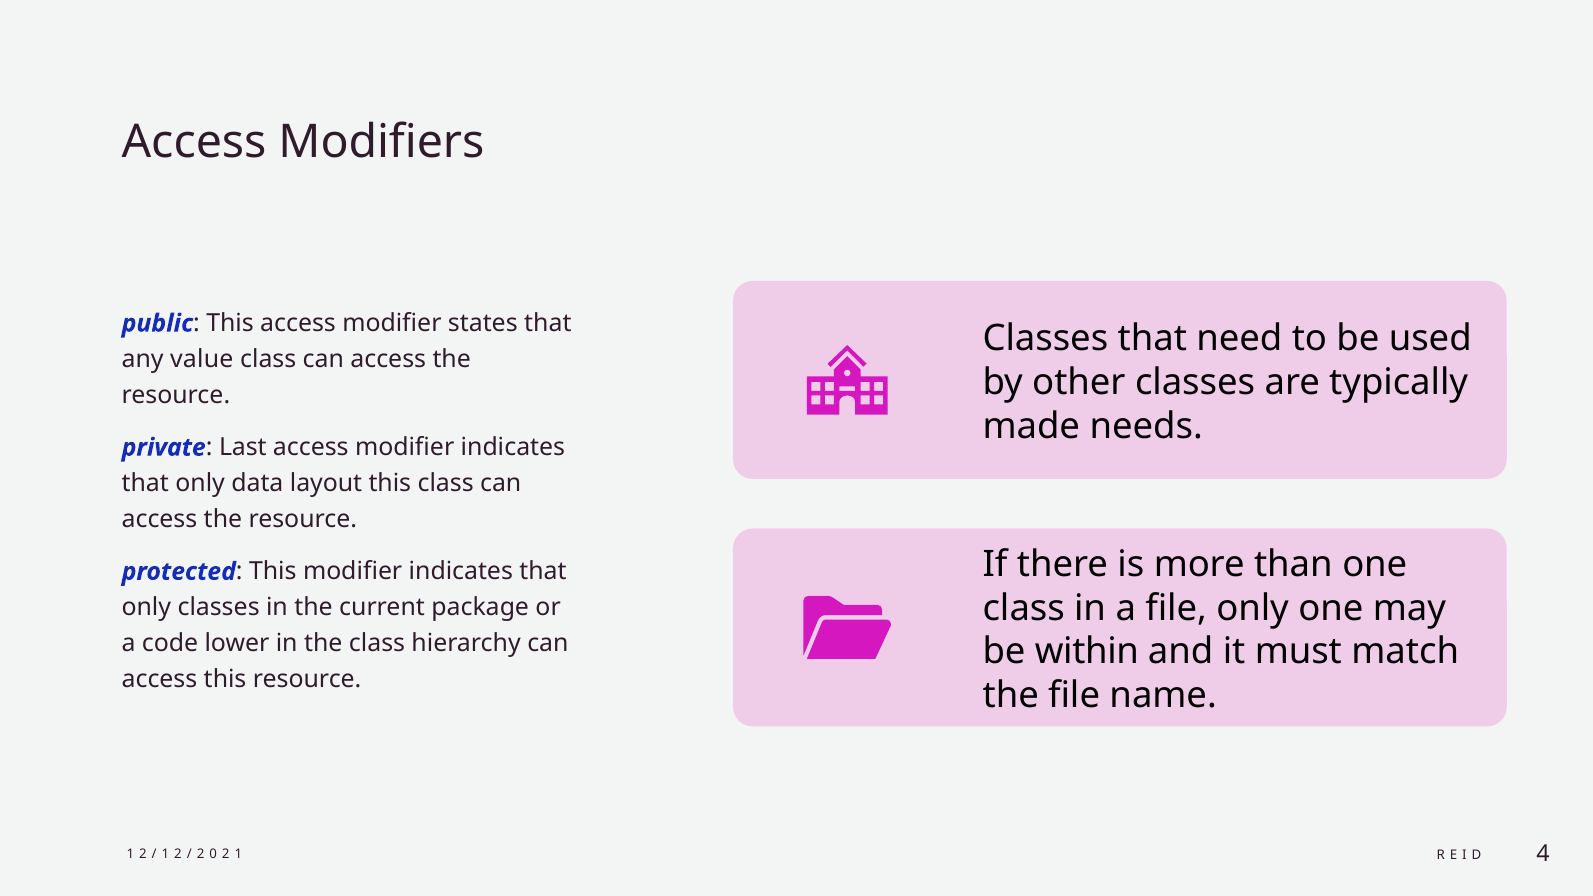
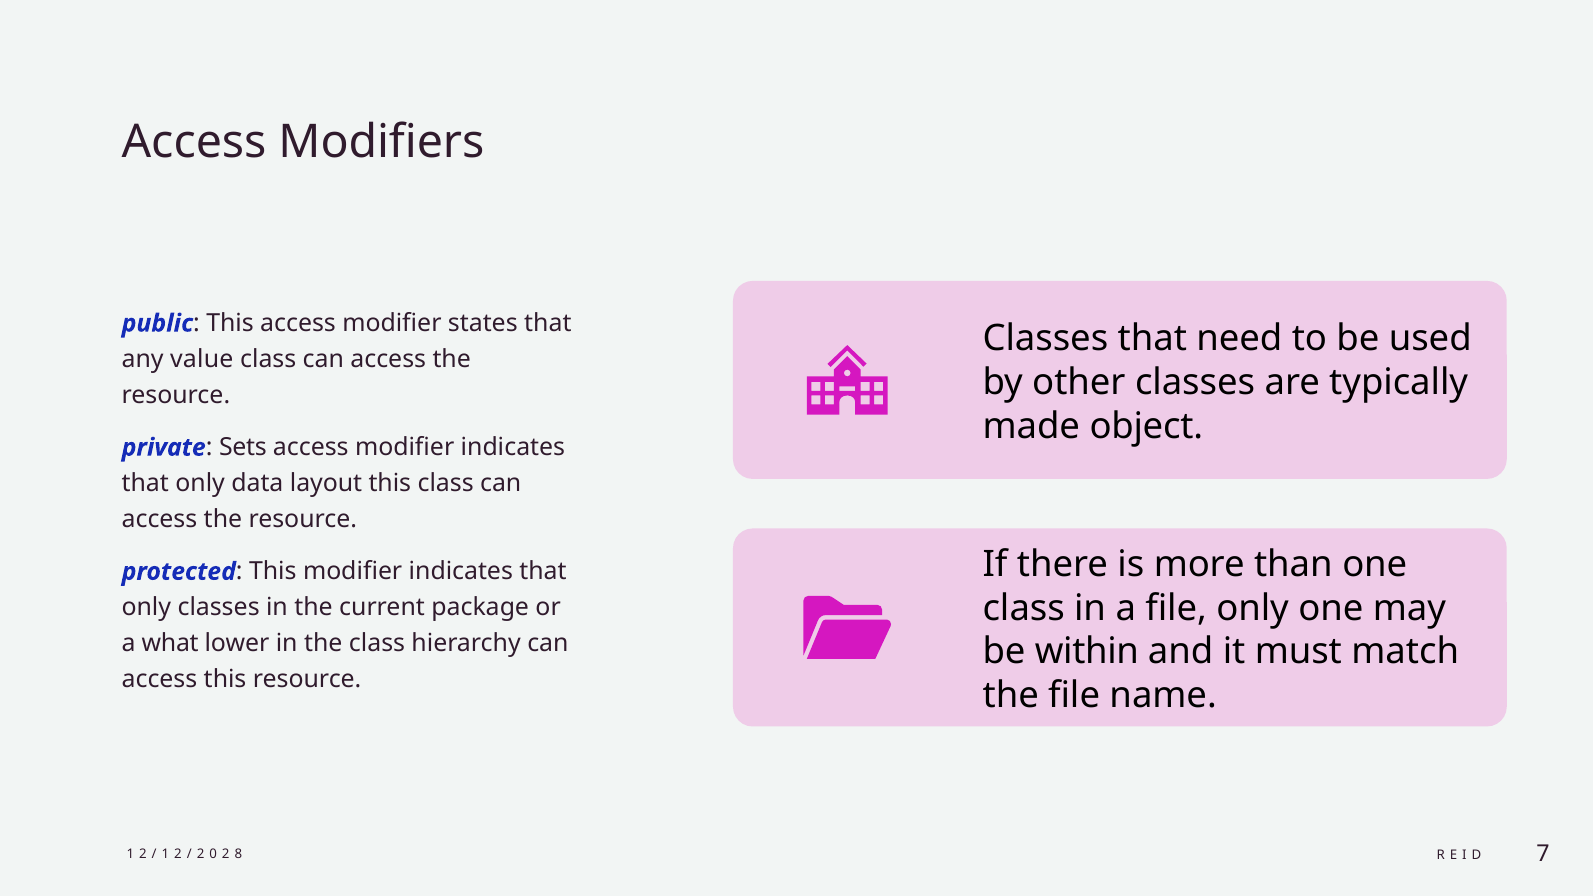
needs: needs -> object
Last: Last -> Sets
code: code -> what
1 at (238, 854): 1 -> 8
4: 4 -> 7
